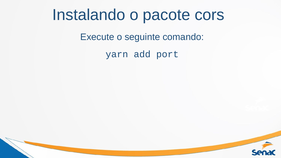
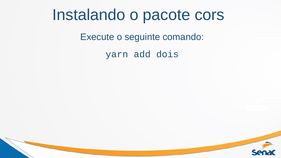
port: port -> dois
